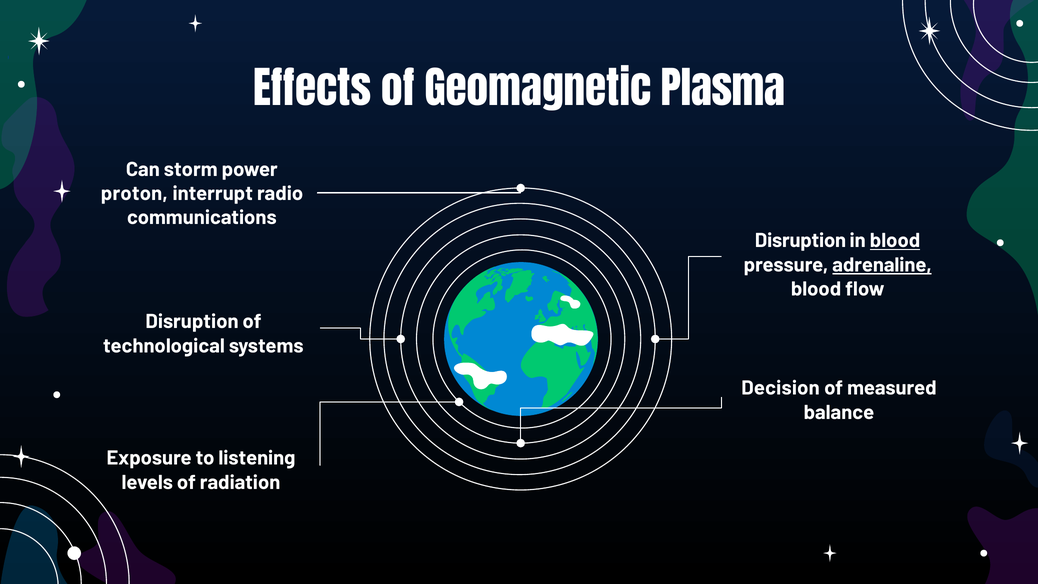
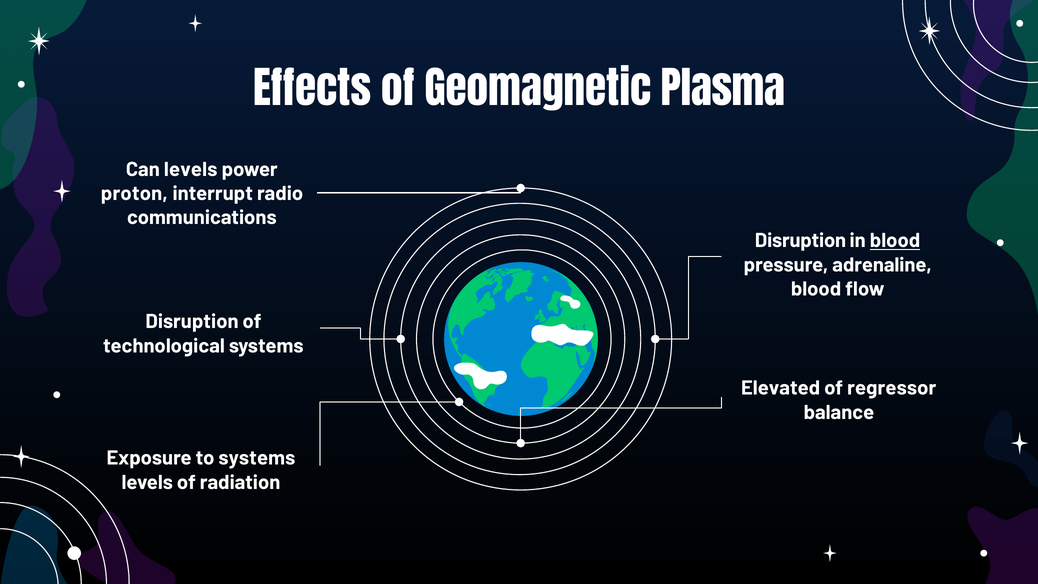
Can storm: storm -> levels
adrenaline underline: present -> none
Decision: Decision -> Elevated
measured: measured -> regressor
to listening: listening -> systems
